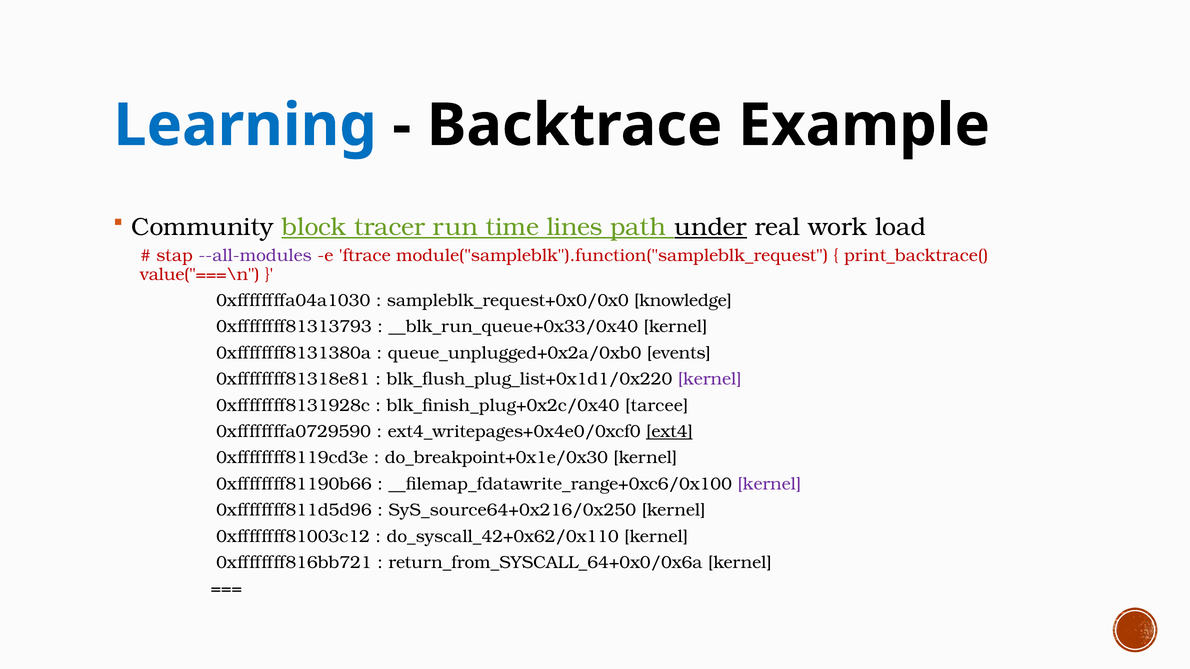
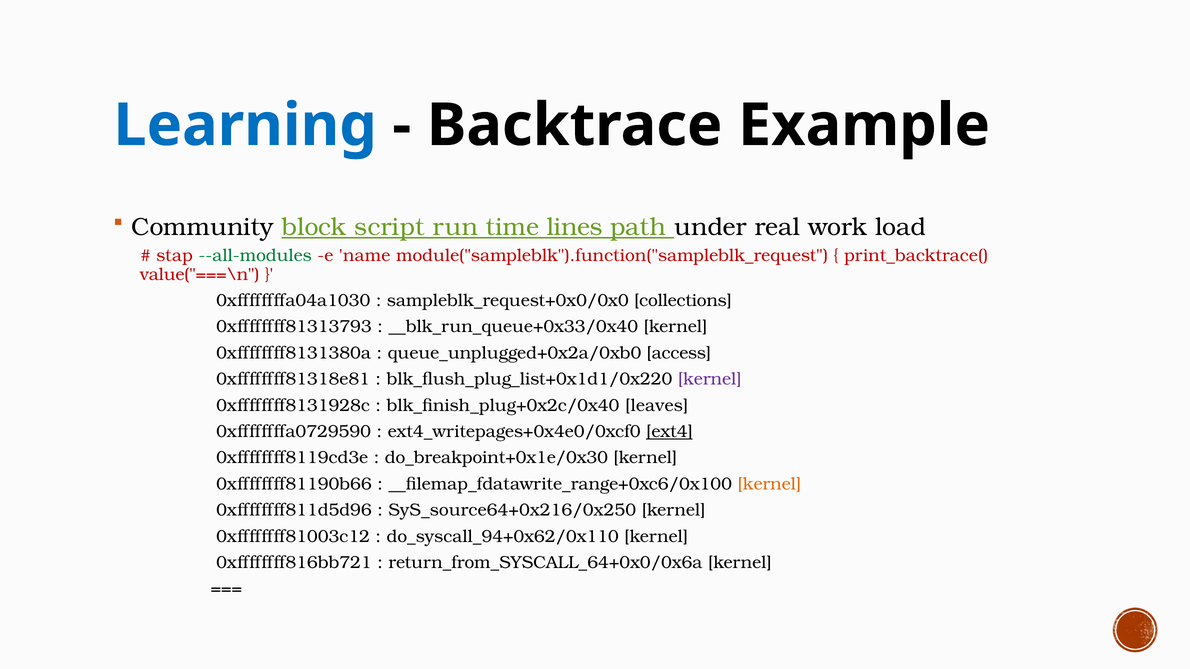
tracer: tracer -> script
under underline: present -> none
--all-modules colour: purple -> green
ftrace: ftrace -> name
knowledge: knowledge -> collections
events: events -> access
tarcee: tarcee -> leaves
kernel at (769, 484) colour: purple -> orange
do_syscall_42+0x62/0x110: do_syscall_42+0x62/0x110 -> do_syscall_94+0x62/0x110
